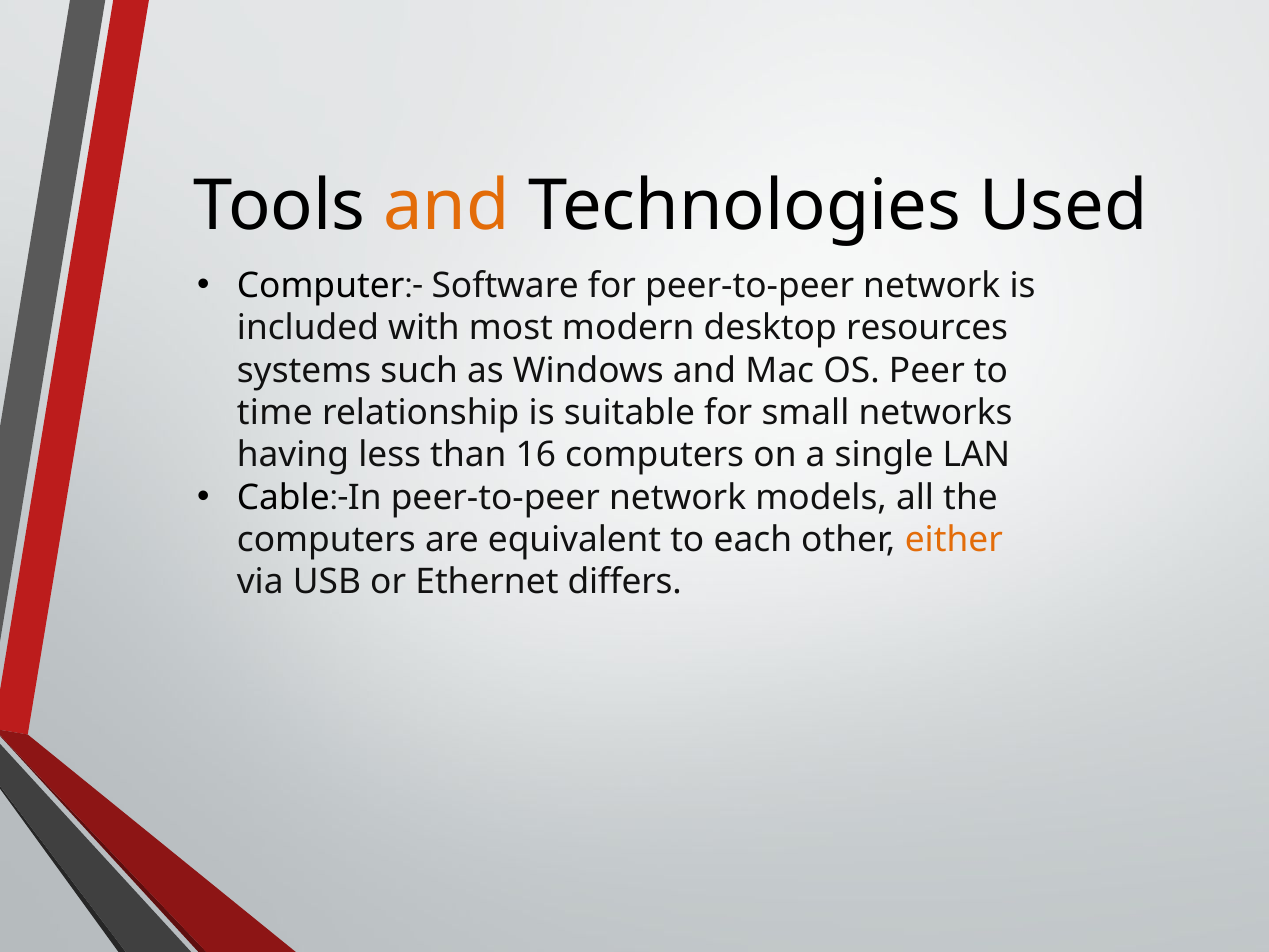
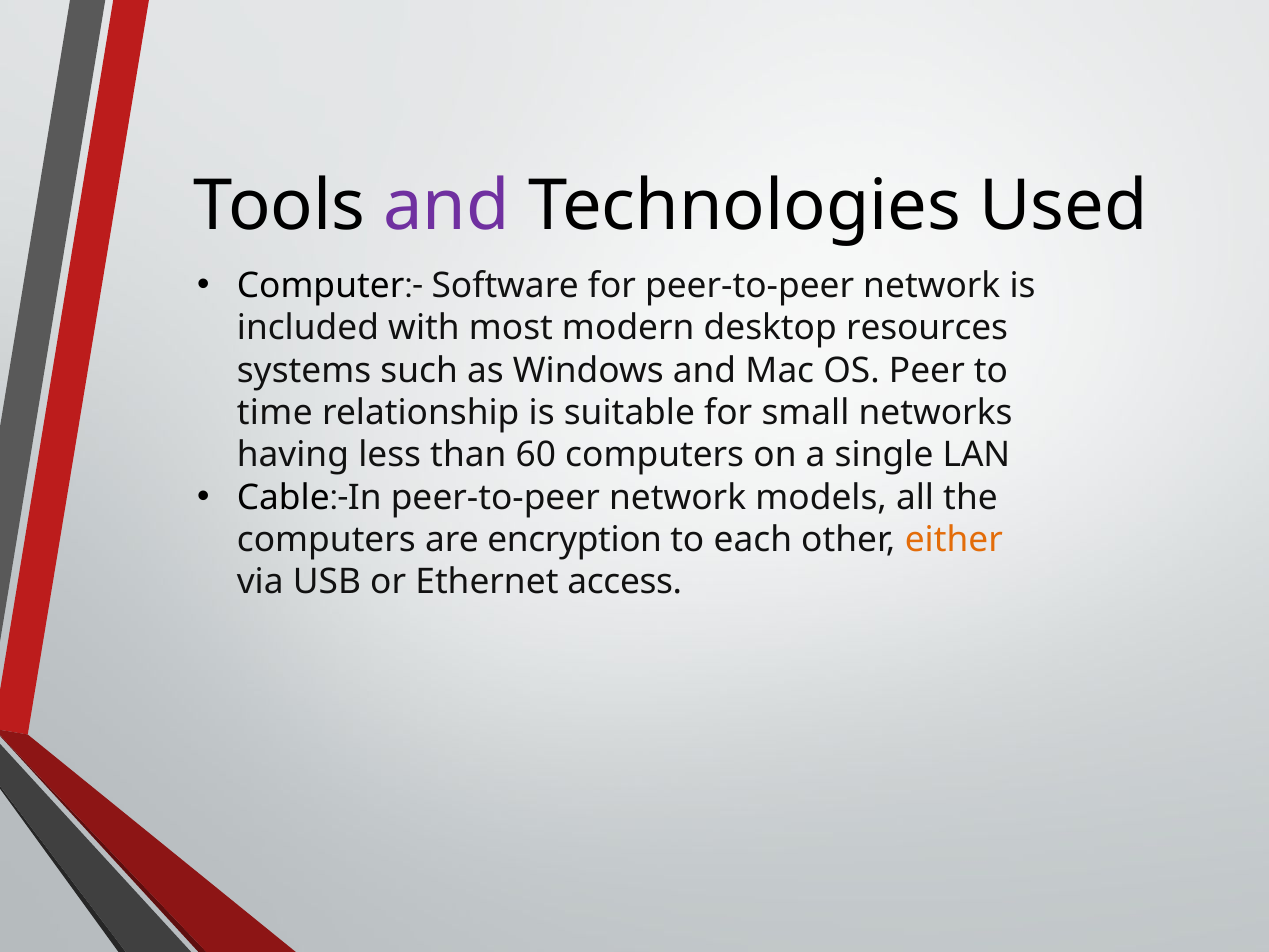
and at (447, 206) colour: orange -> purple
16: 16 -> 60
equivalent: equivalent -> encryption
differs: differs -> access
